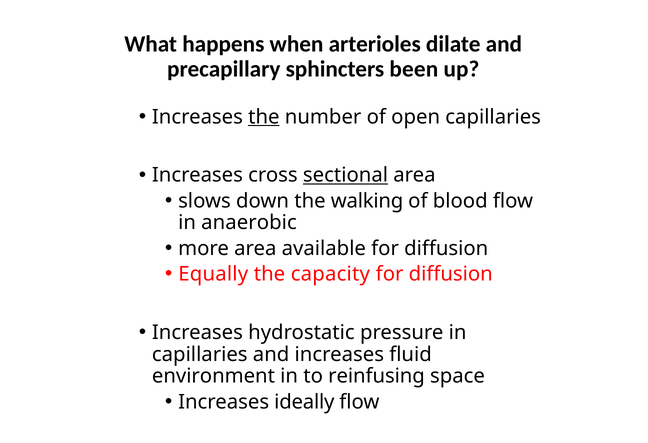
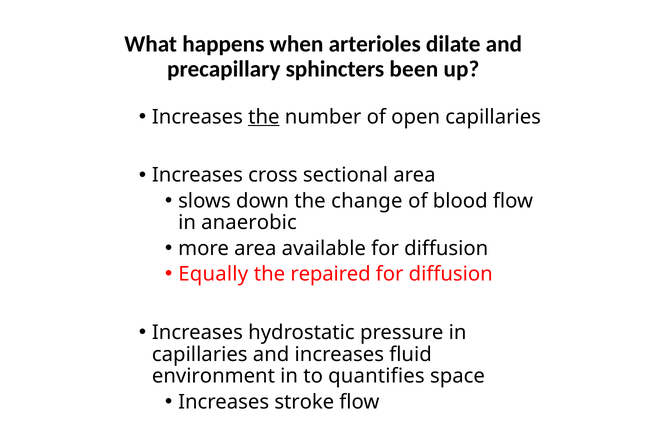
sectional underline: present -> none
walking: walking -> change
capacity: capacity -> repaired
reinfusing: reinfusing -> quantifies
ideally: ideally -> stroke
